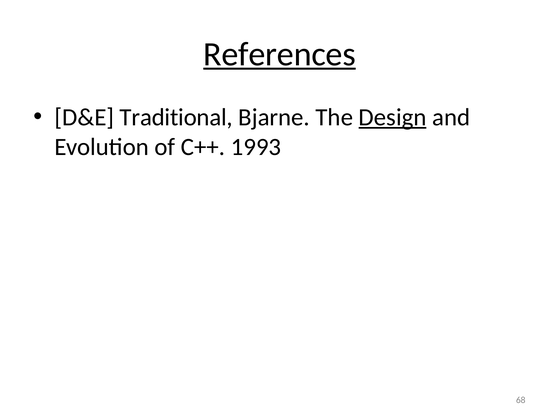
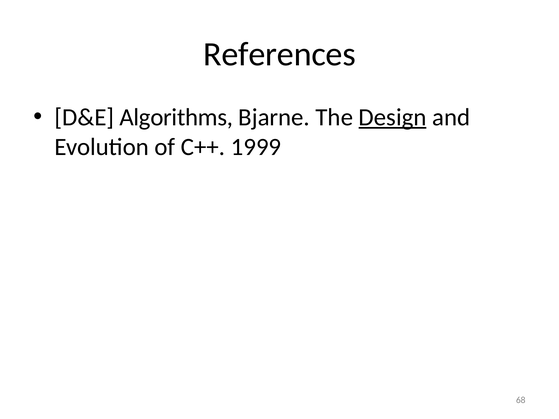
References underline: present -> none
Traditional: Traditional -> Algorithms
1993: 1993 -> 1999
